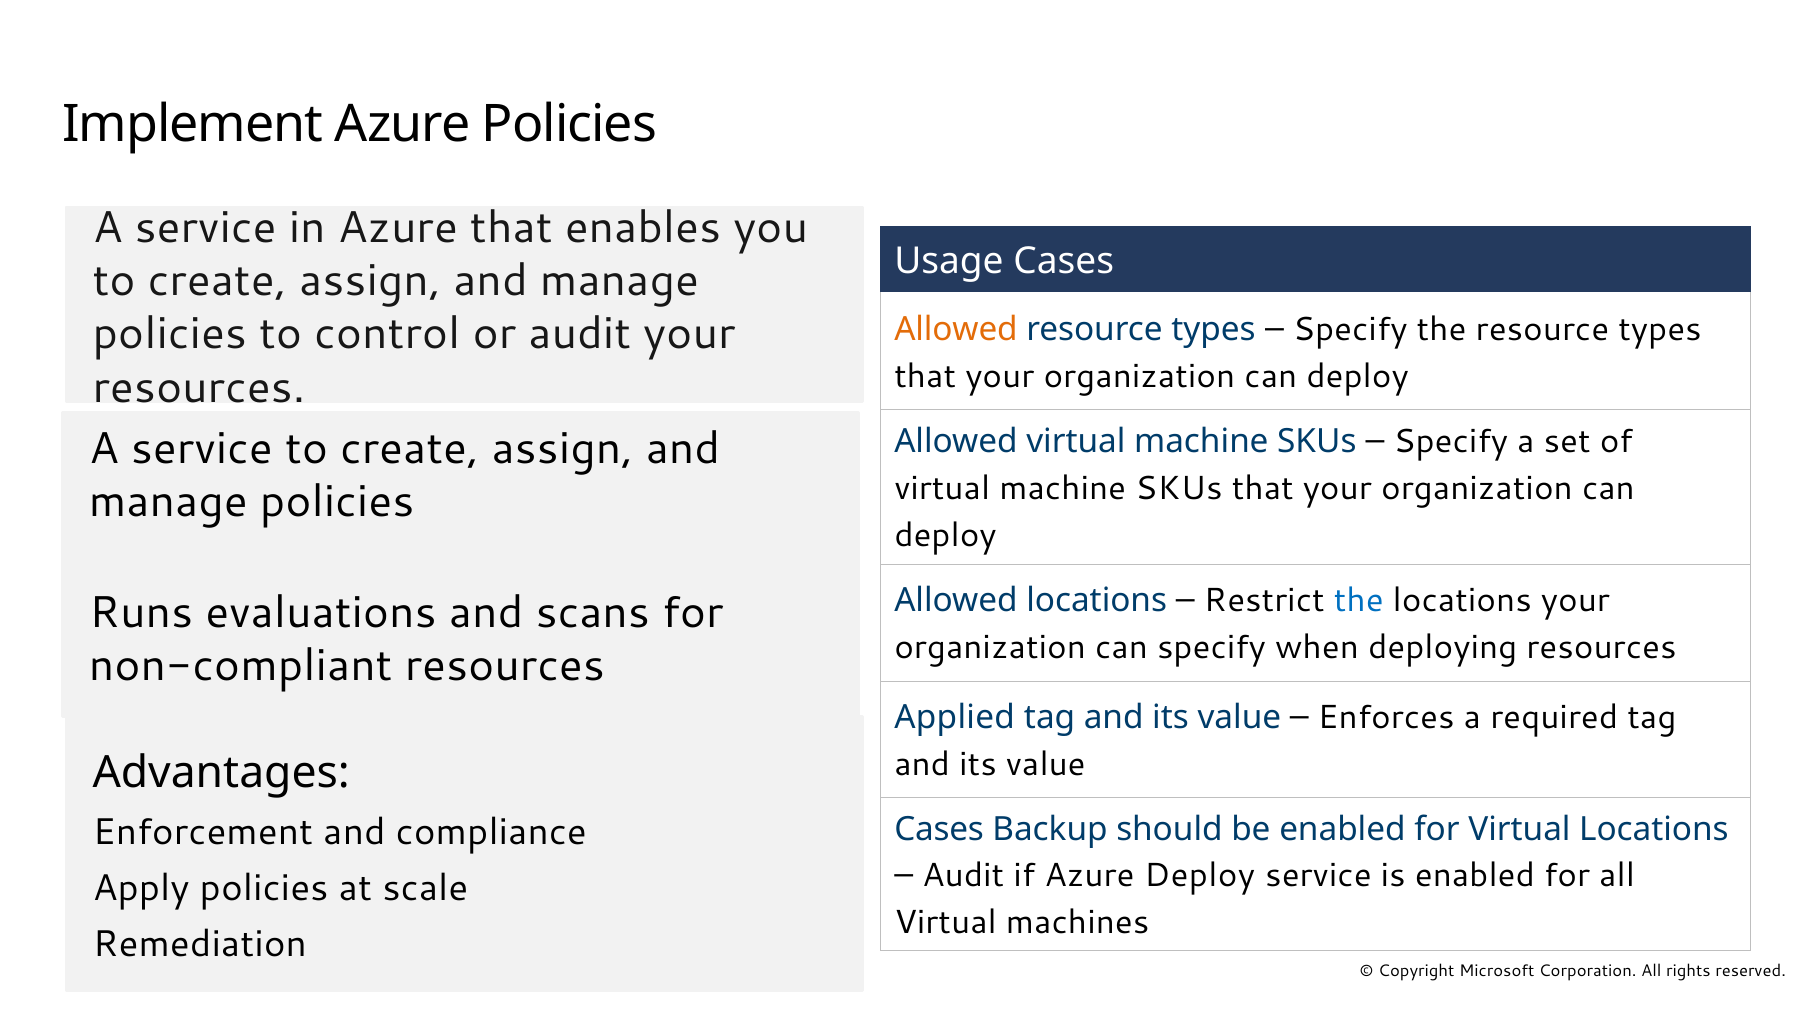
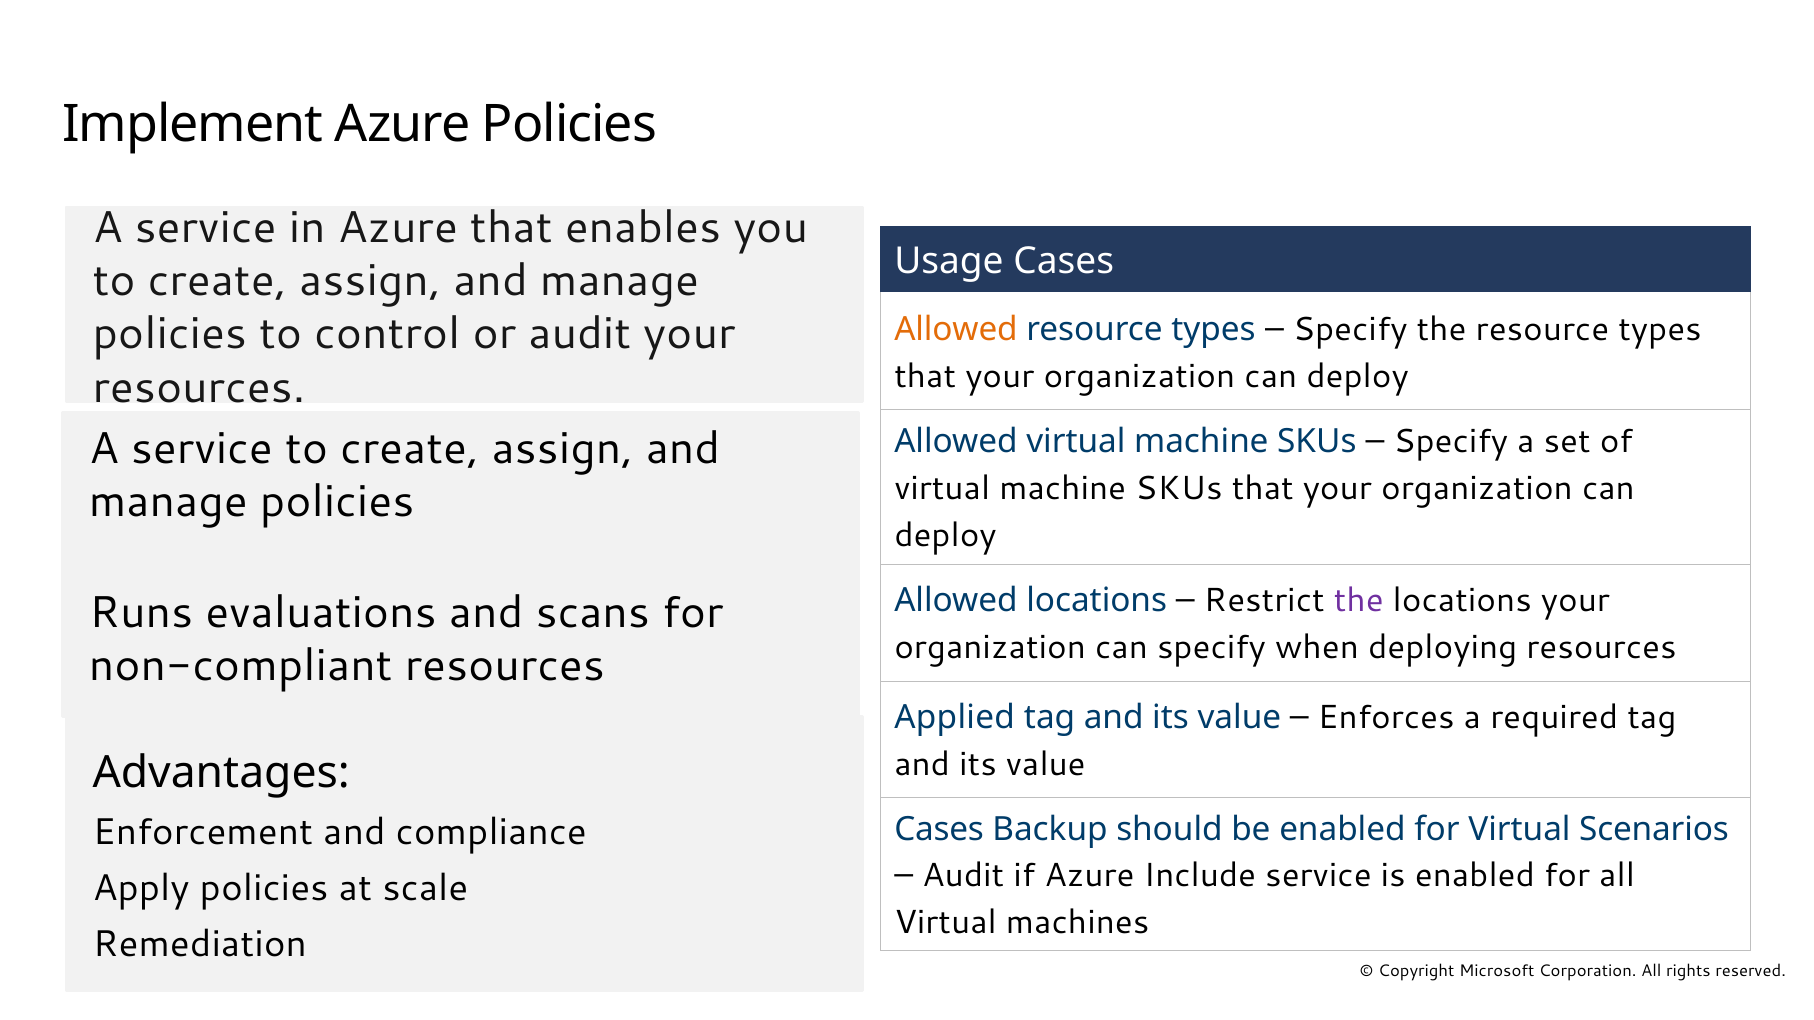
the at (1359, 601) colour: blue -> purple
Virtual Locations: Locations -> Scenarios
Azure Deploy: Deploy -> Include
